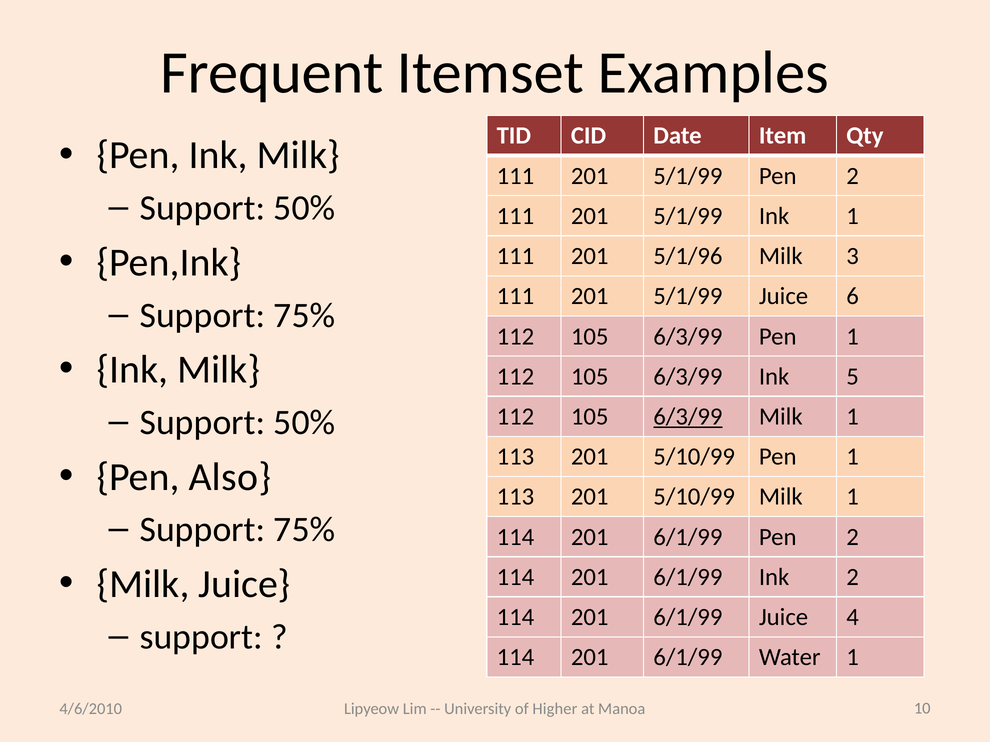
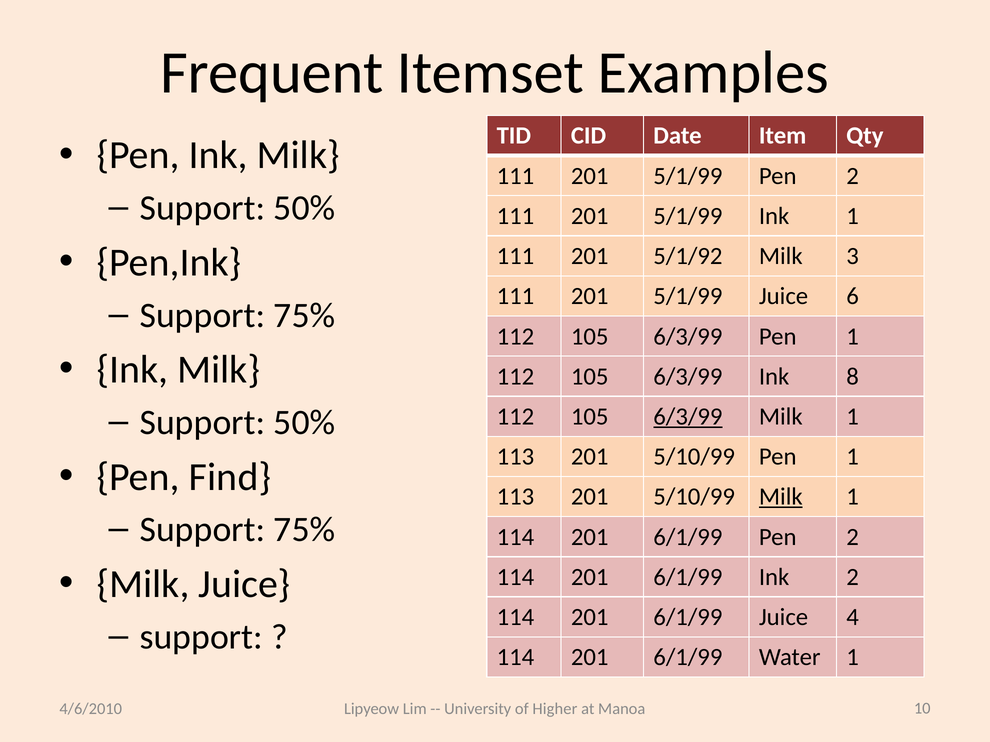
5/1/96: 5/1/96 -> 5/1/92
5: 5 -> 8
Also: Also -> Find
Milk at (781, 497) underline: none -> present
